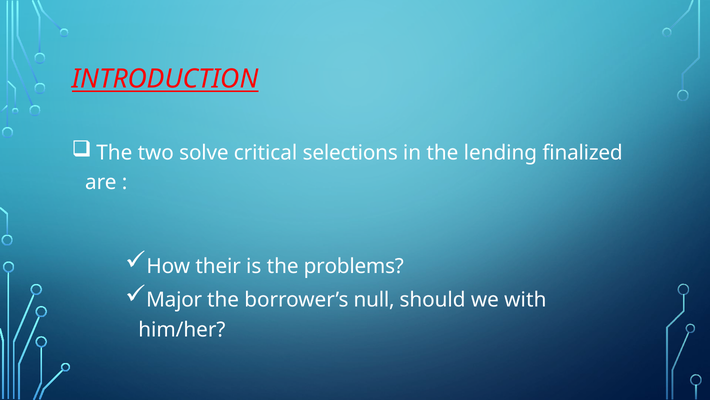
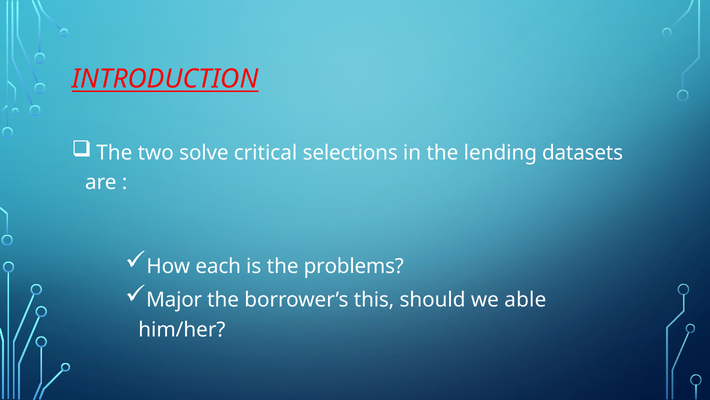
finalized: finalized -> datasets
their: their -> each
null: null -> this
with: with -> able
